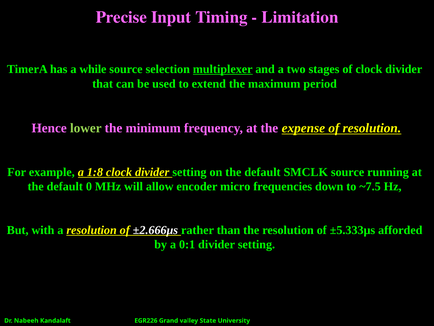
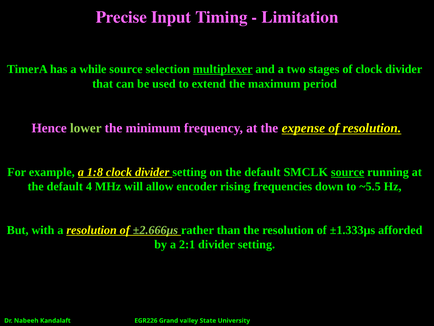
source at (348, 172) underline: none -> present
0: 0 -> 4
micro: micro -> rising
~7.5: ~7.5 -> ~5.5
±2.666μs colour: white -> light green
±5.333μs: ±5.333μs -> ±1.333μs
0:1: 0:1 -> 2:1
